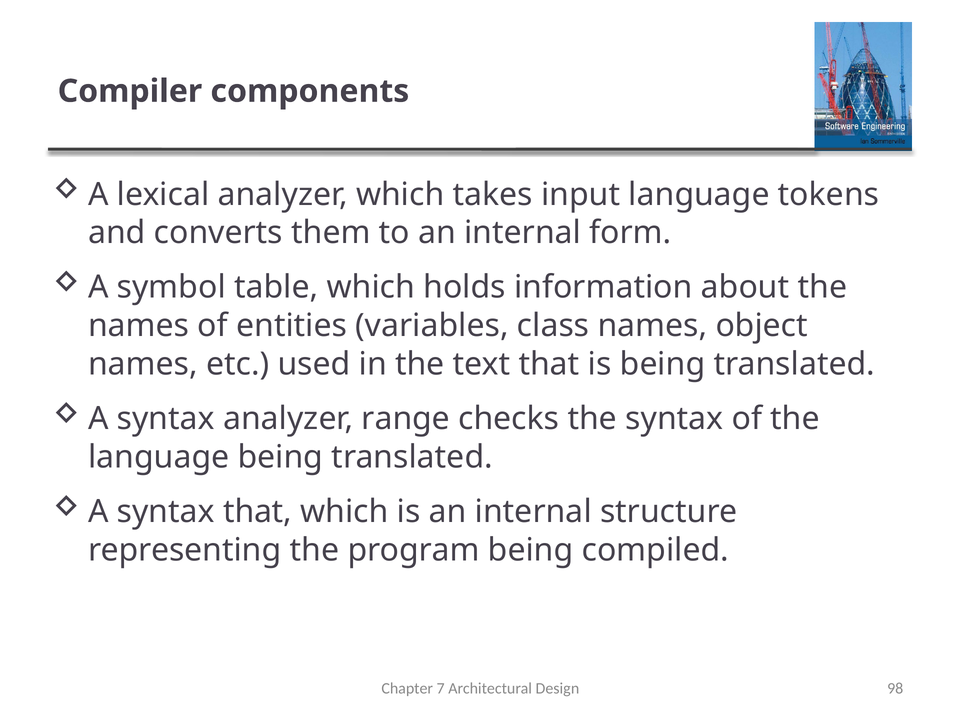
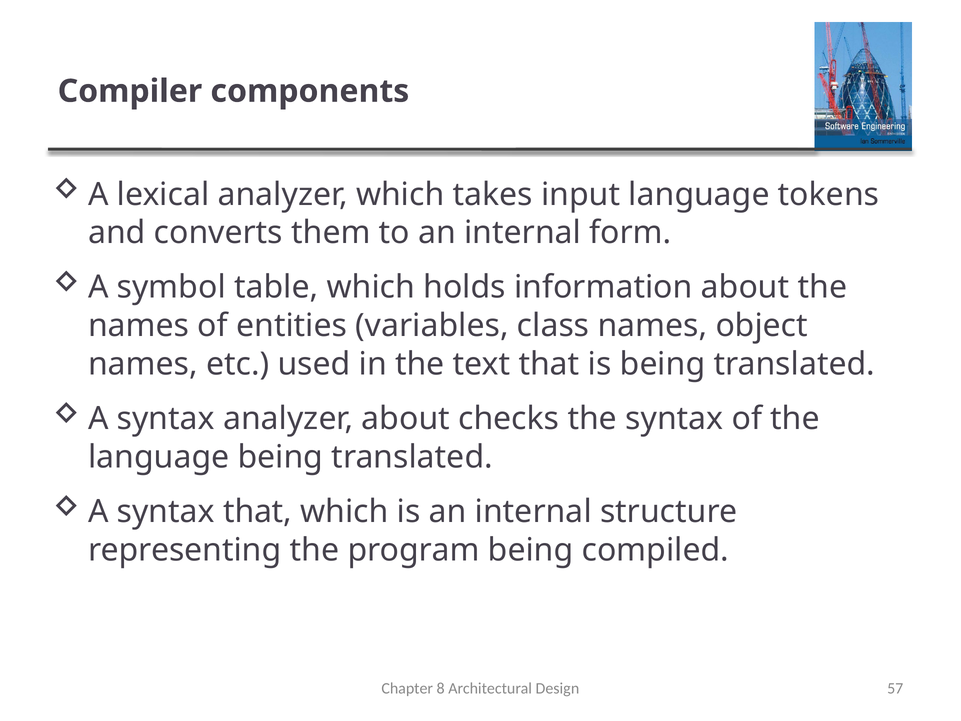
analyzer range: range -> about
7: 7 -> 8
98: 98 -> 57
